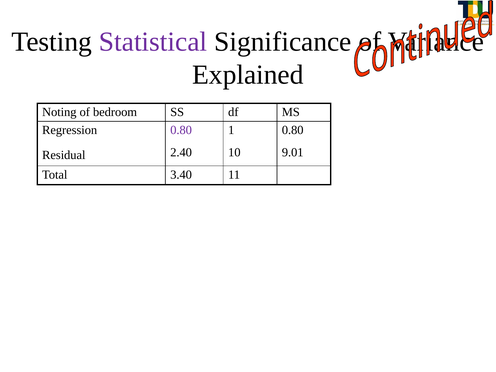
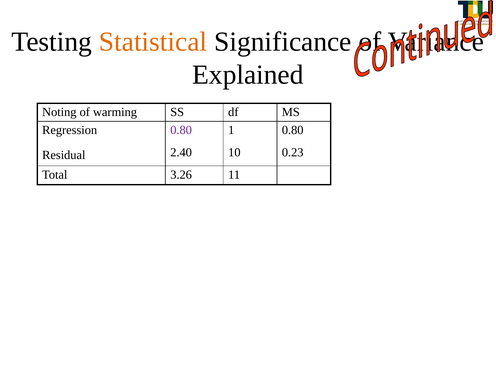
Statistical colour: purple -> orange
bedroom: bedroom -> warming
9.01: 9.01 -> 0.23
3.40: 3.40 -> 3.26
